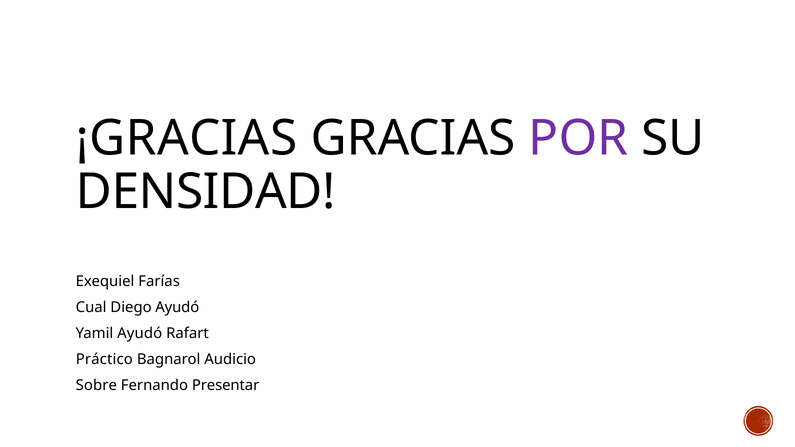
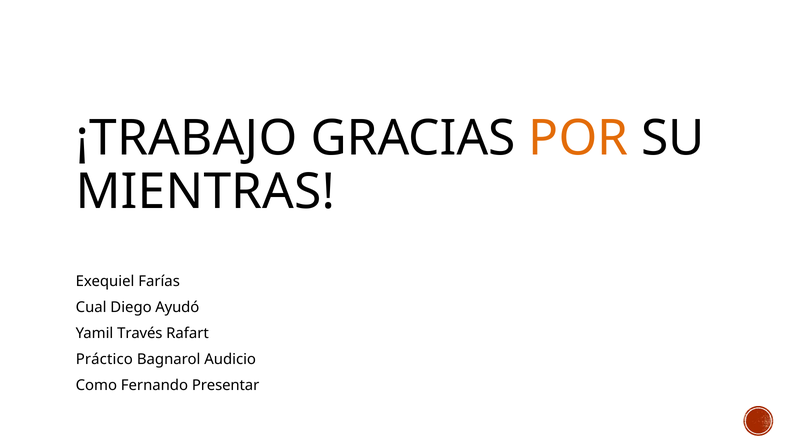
¡GRACIAS: ¡GRACIAS -> ¡TRABAJO
POR colour: purple -> orange
DENSIDAD: DENSIDAD -> MIENTRAS
Yamil Ayudó: Ayudó -> Través
Sobre: Sobre -> Como
